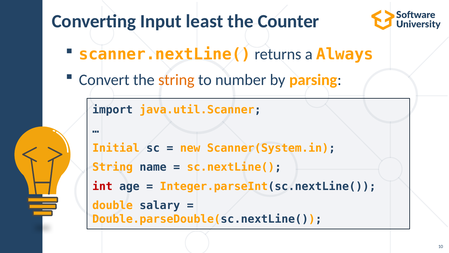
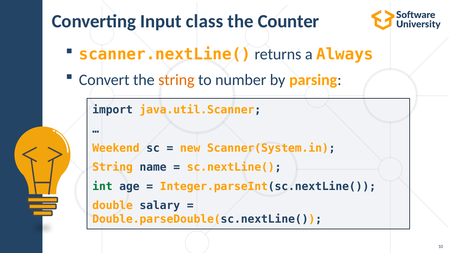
least: least -> class
Initial: Initial -> Weekend
int colour: red -> green
